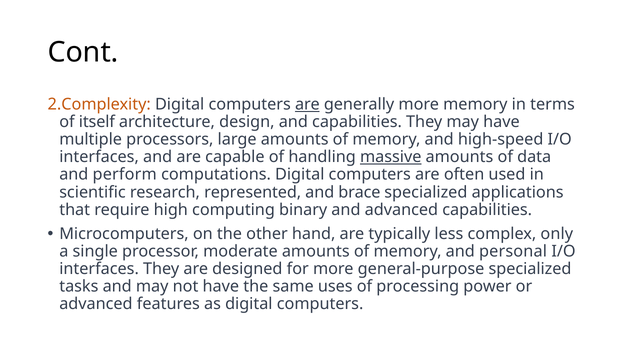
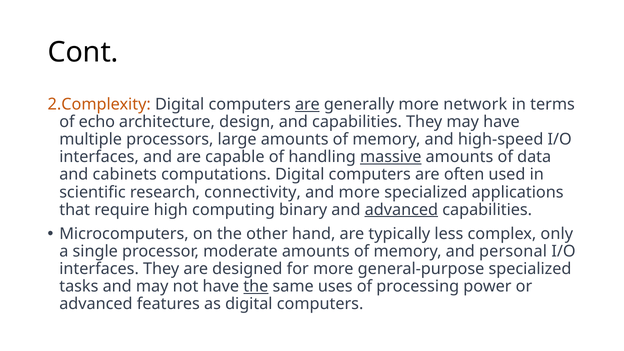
more memory: memory -> network
itself: itself -> echo
perform: perform -> cabinets
represented: represented -> connectivity
and brace: brace -> more
advanced at (401, 210) underline: none -> present
the at (256, 286) underline: none -> present
